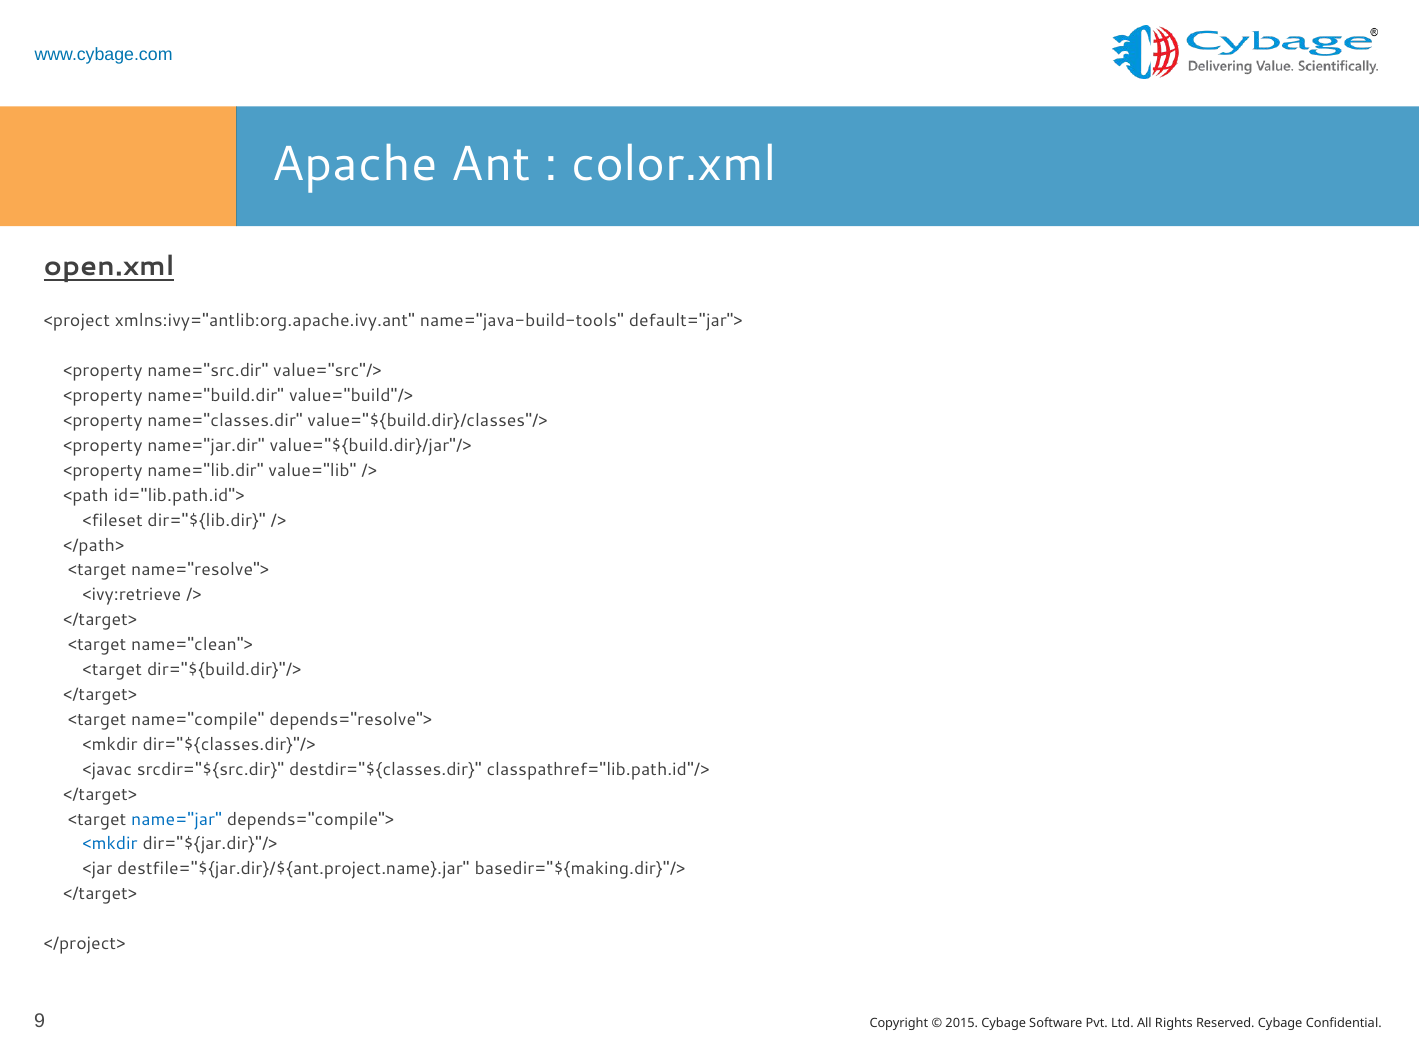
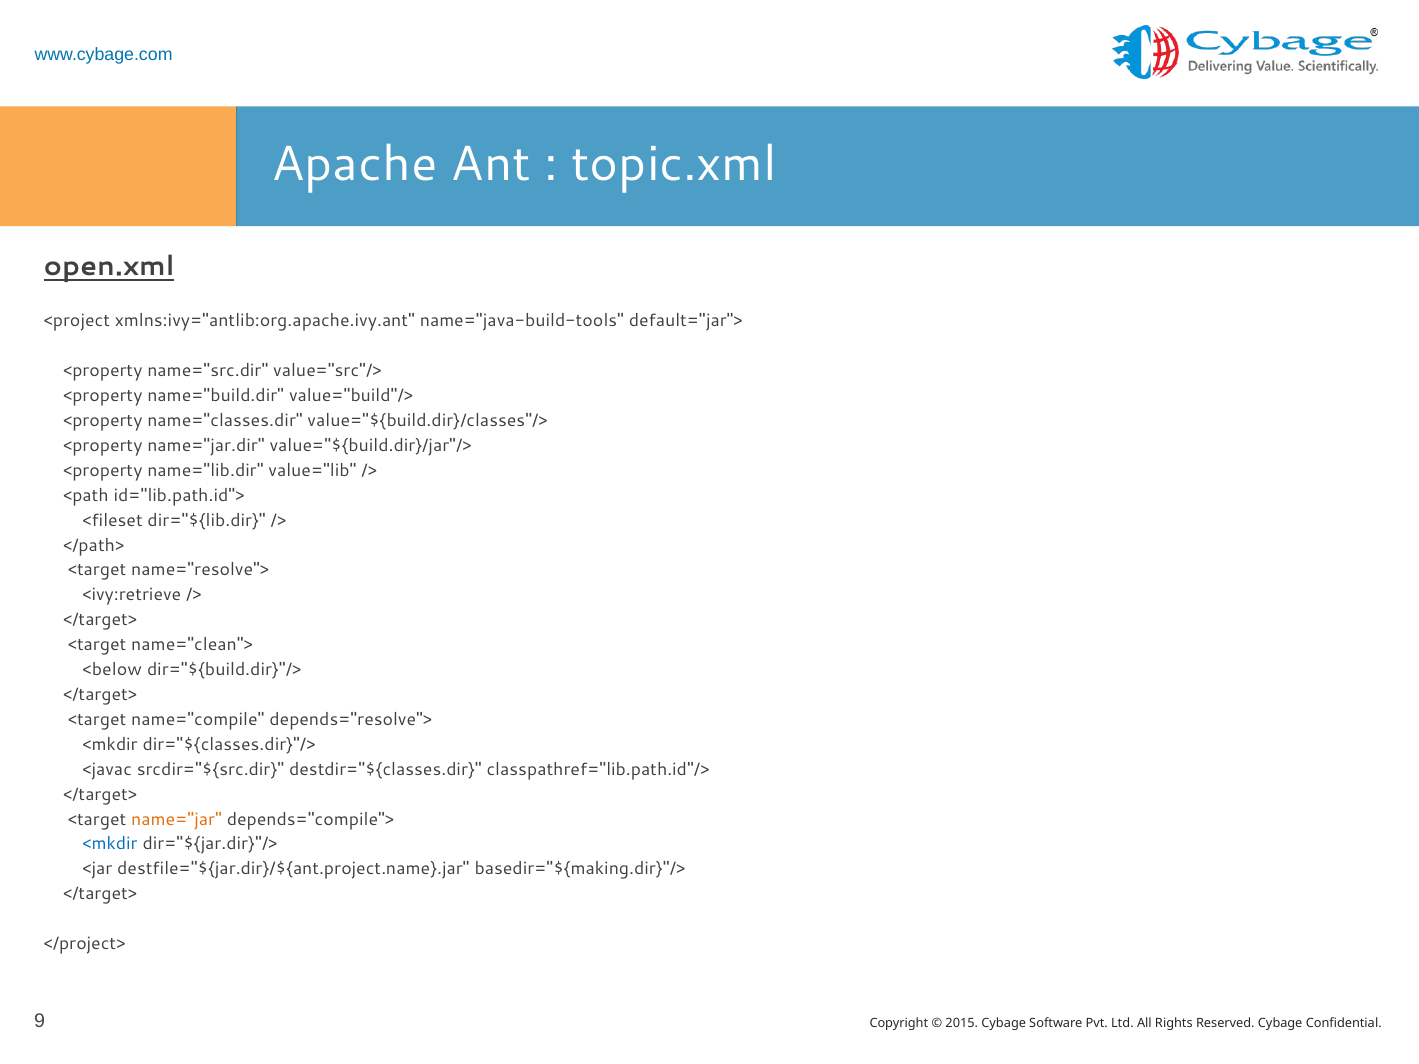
color.xml: color.xml -> topic.xml
<target at (112, 670): <target -> <below
name="jar colour: blue -> orange
